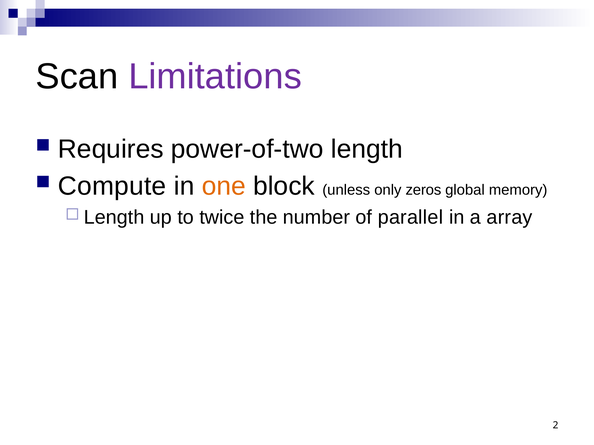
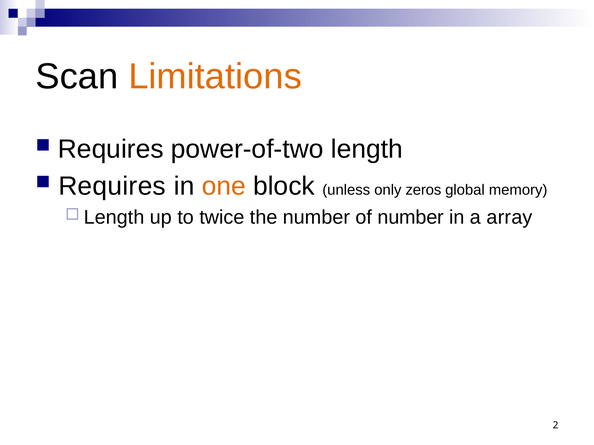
Limitations colour: purple -> orange
Compute at (112, 186): Compute -> Requires
of parallel: parallel -> number
